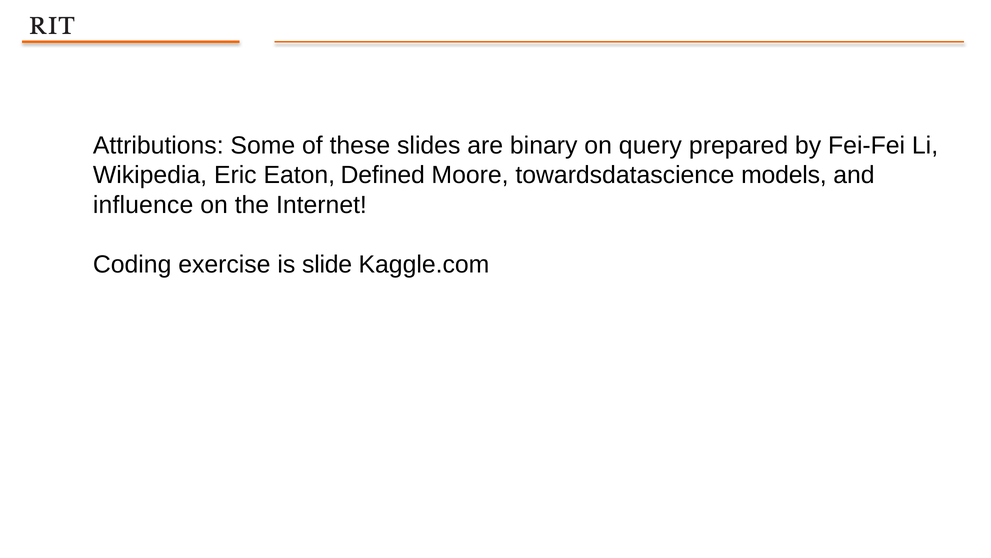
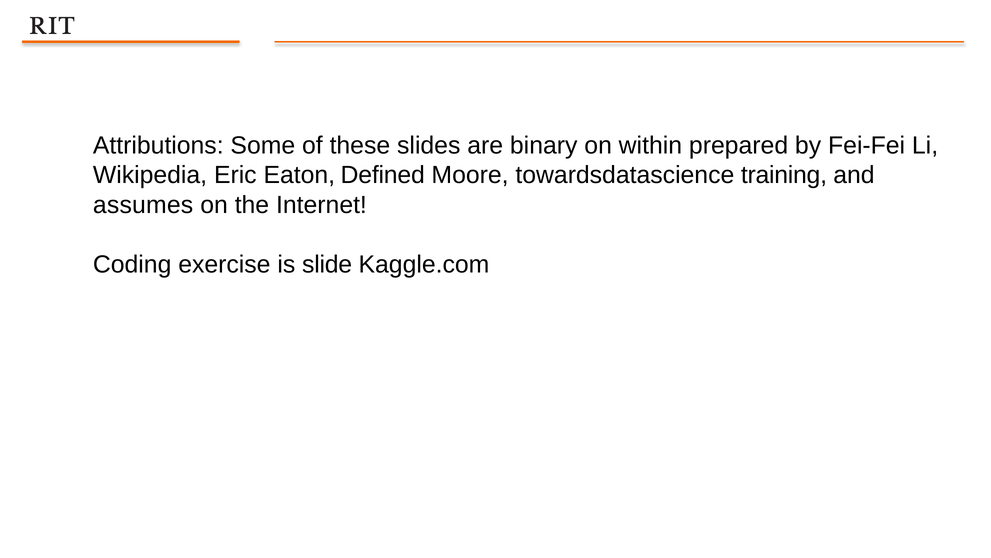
query: query -> within
models: models -> training
influence: influence -> assumes
